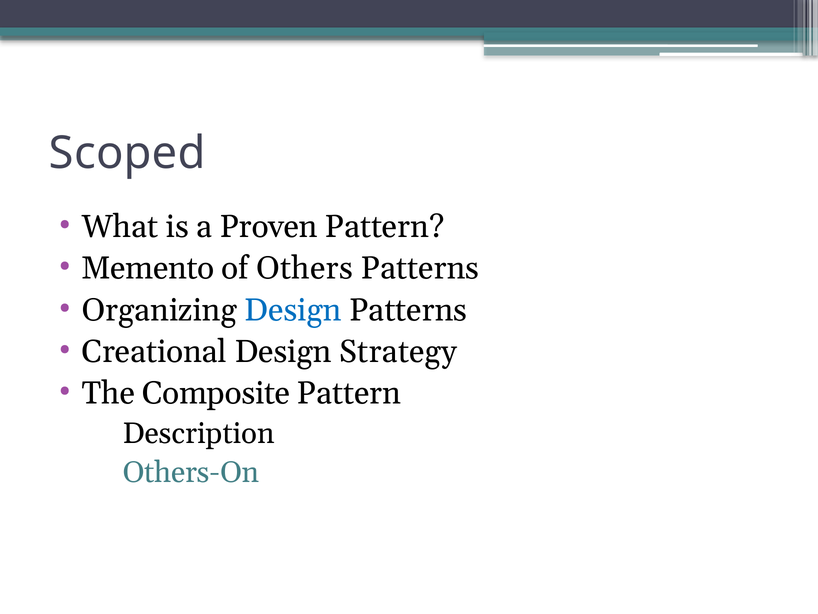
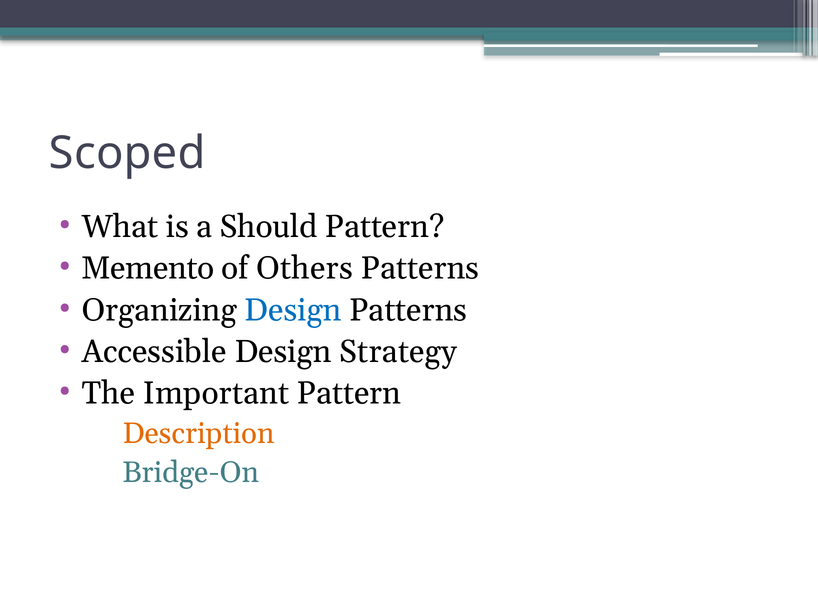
Proven: Proven -> Should
Creational: Creational -> Accessible
Composite: Composite -> Important
Description colour: black -> orange
Others-On: Others-On -> Bridge-On
